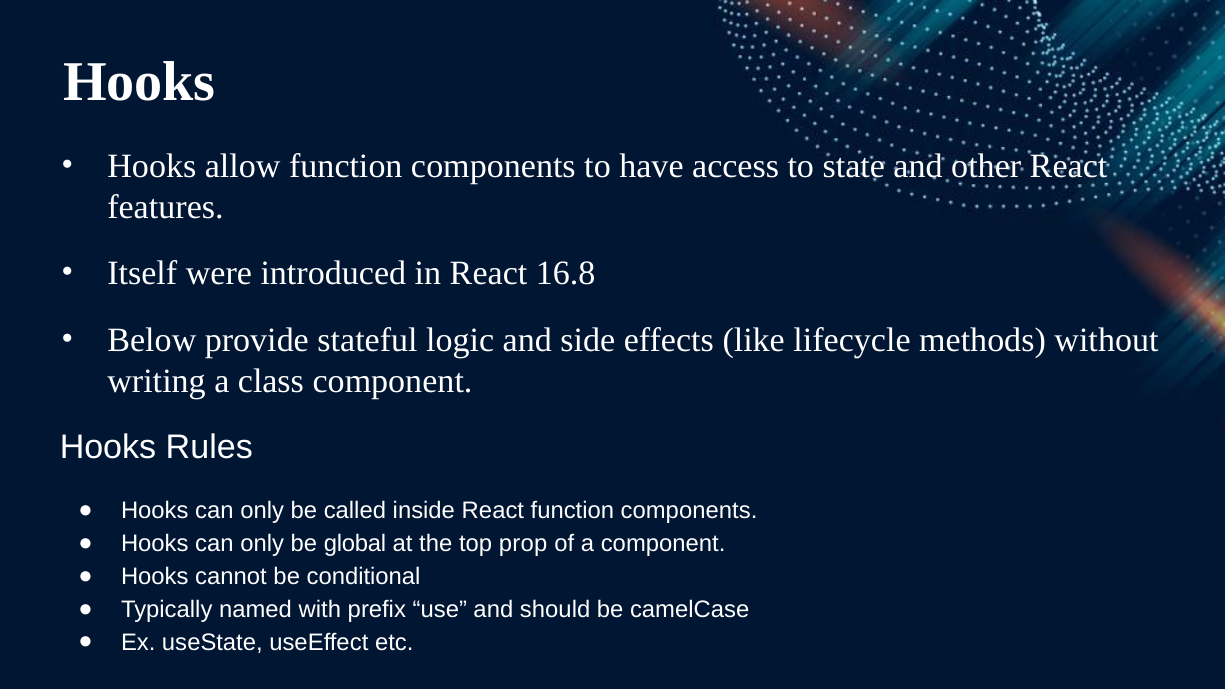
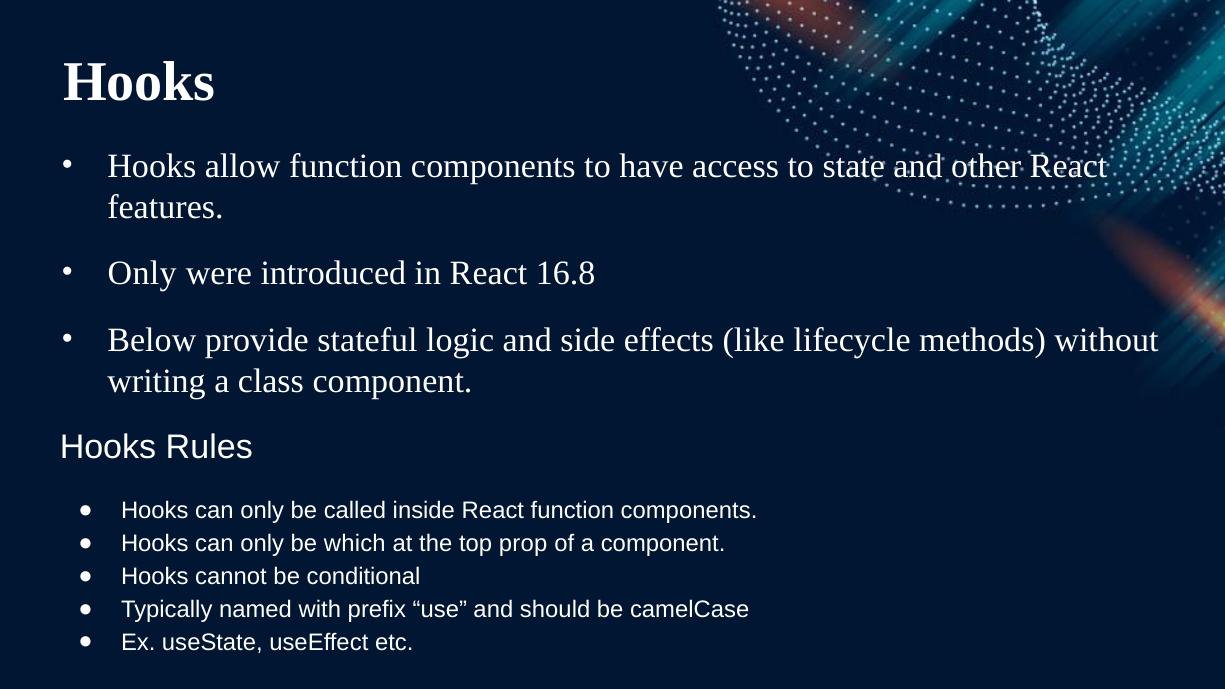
Itself at (142, 274): Itself -> Only
global: global -> which
